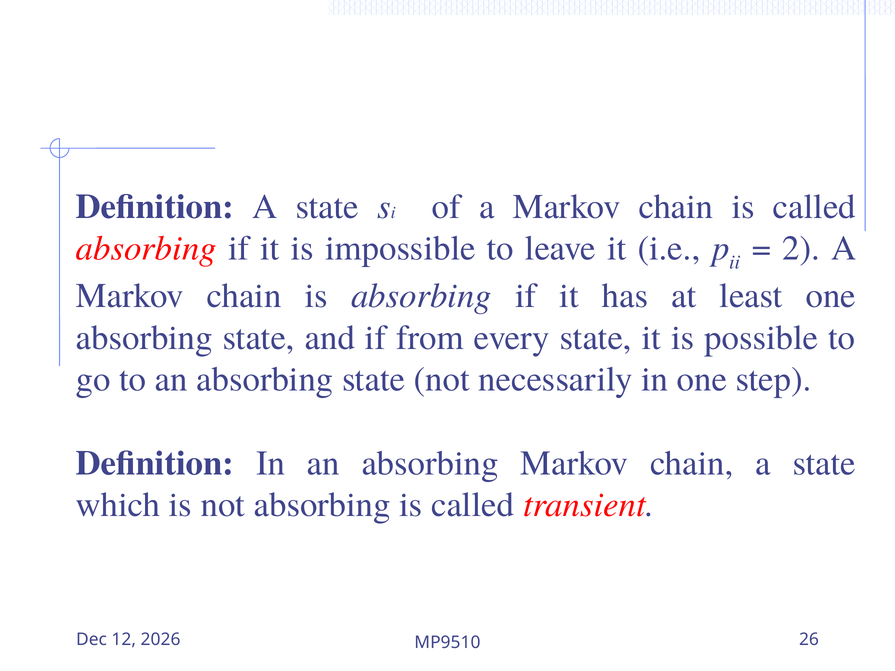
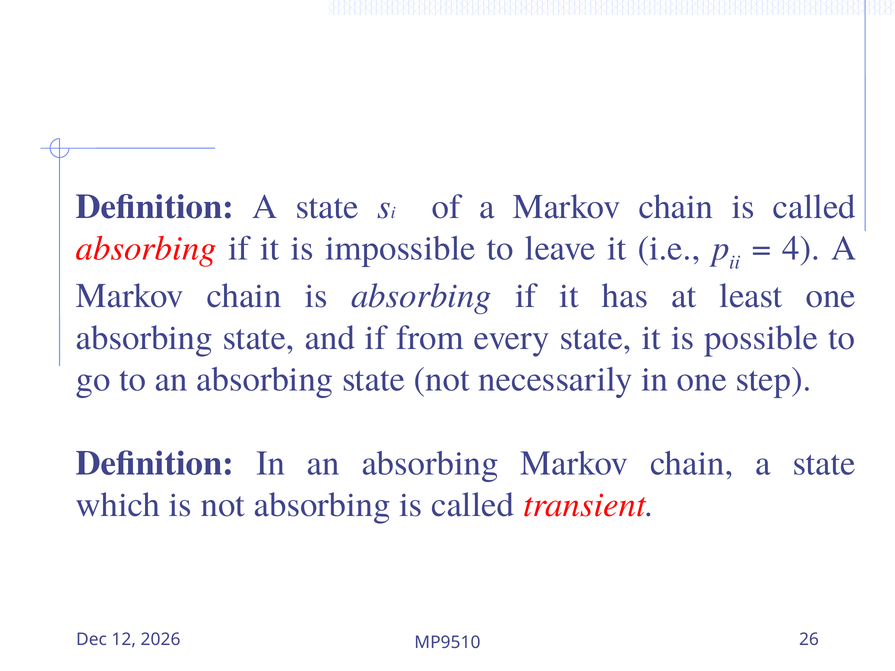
2: 2 -> 4
